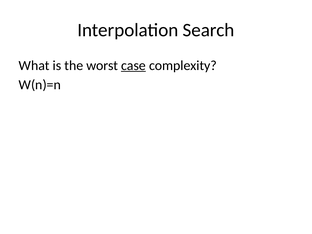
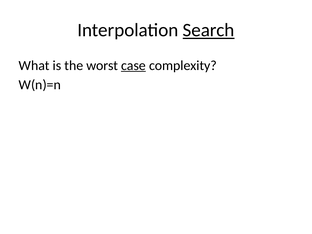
Search underline: none -> present
